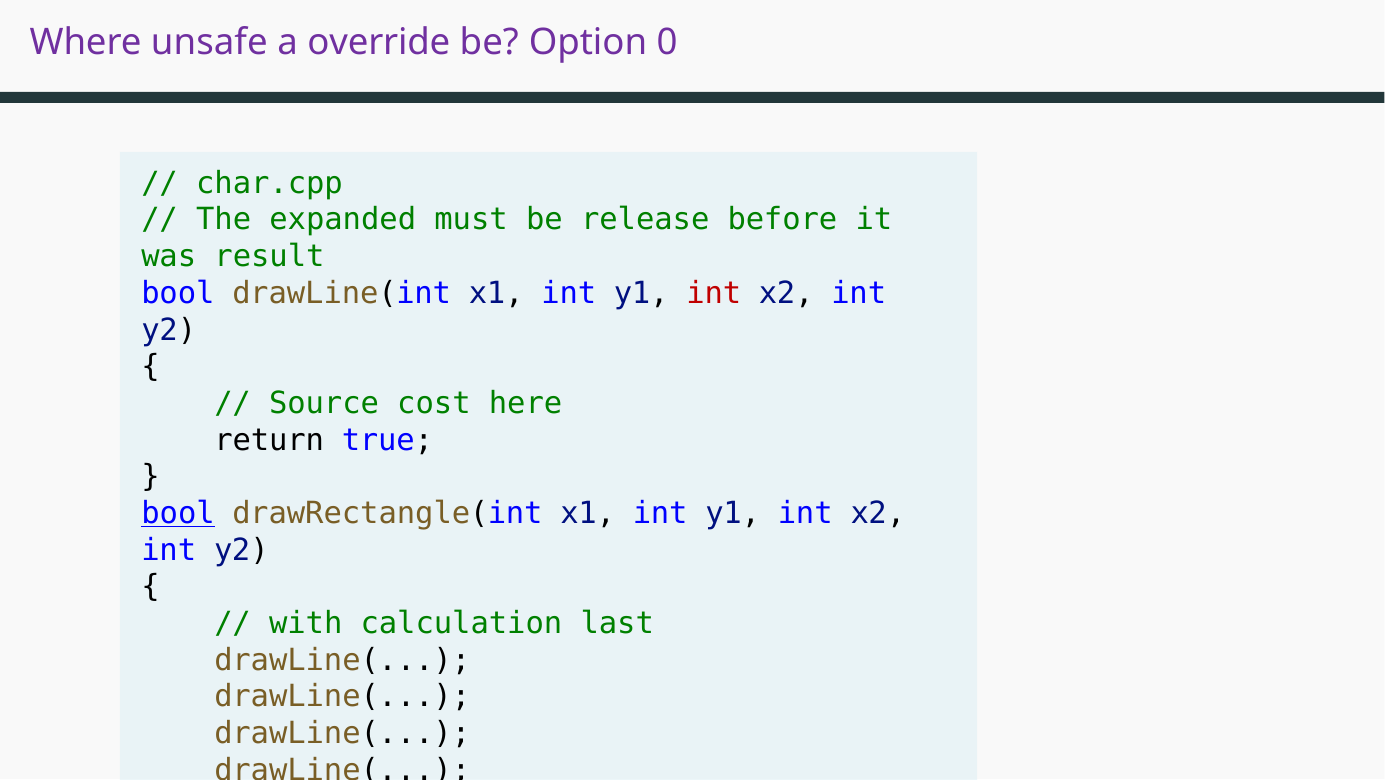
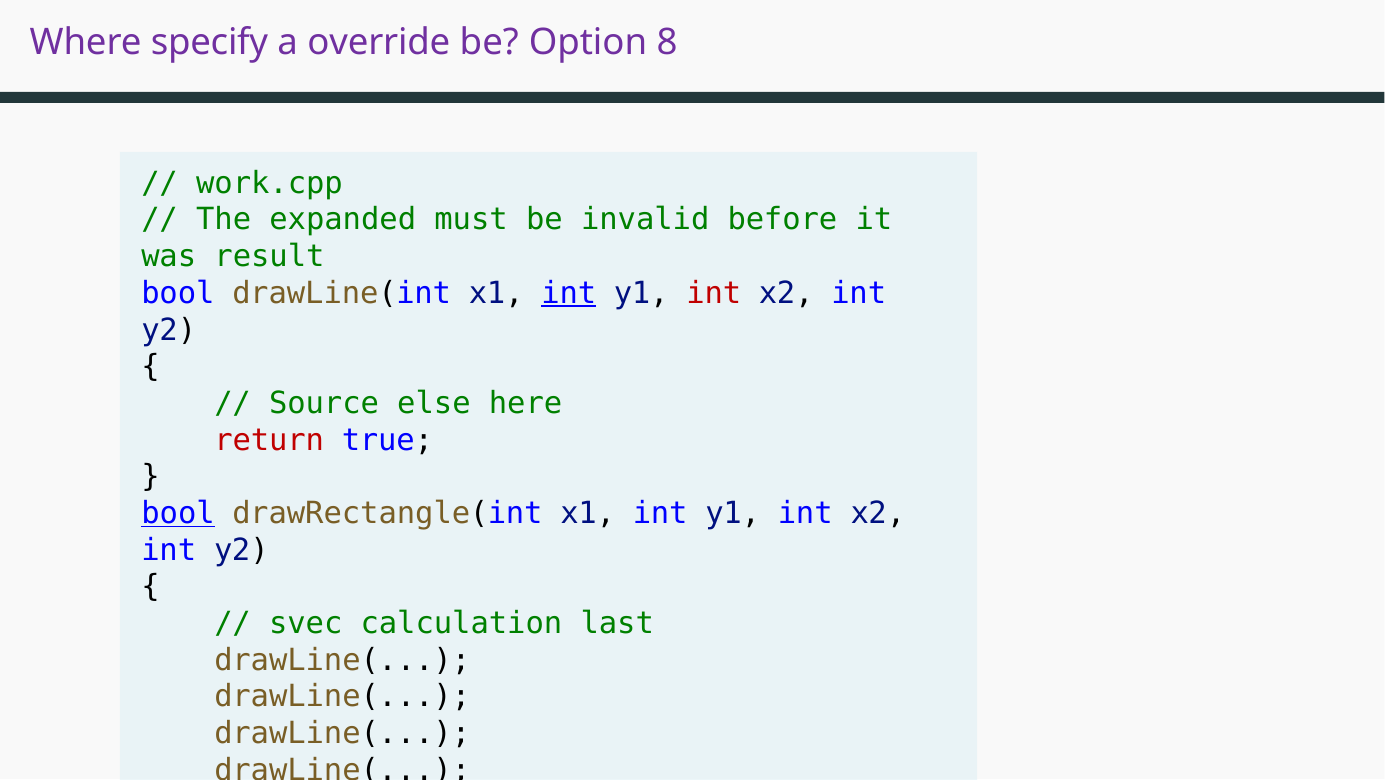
unsafe: unsafe -> specify
0: 0 -> 8
char.cpp: char.cpp -> work.cpp
release: release -> invalid
int at (569, 293) underline: none -> present
cost: cost -> else
return at (269, 440) colour: black -> red
with: with -> svec
